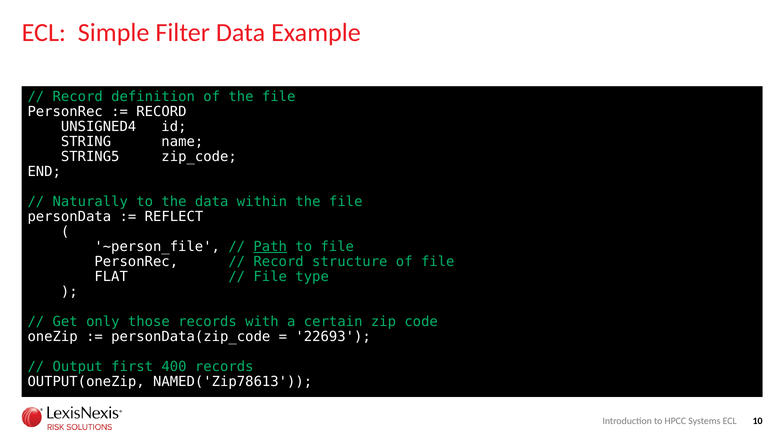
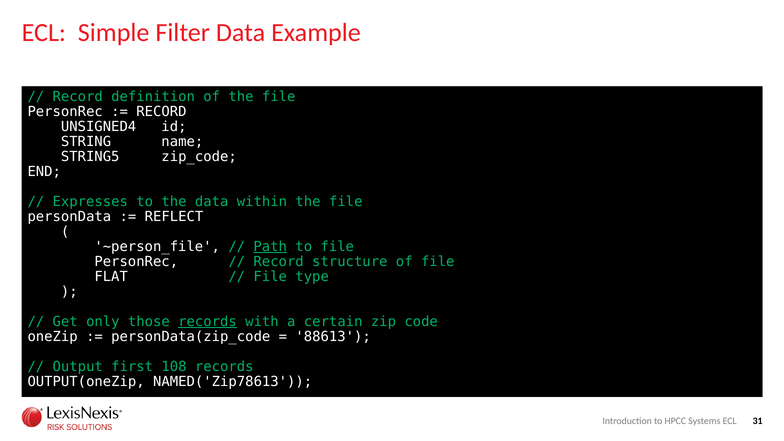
Naturally: Naturally -> Expresses
records at (208, 322) underline: none -> present
22693: 22693 -> 88613
400: 400 -> 108
10: 10 -> 31
